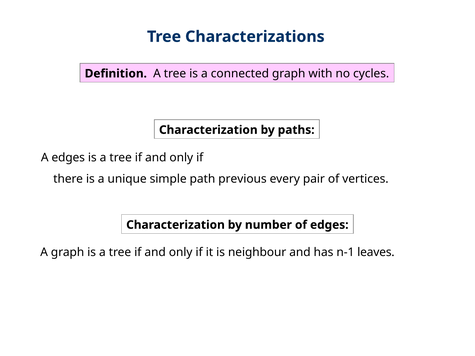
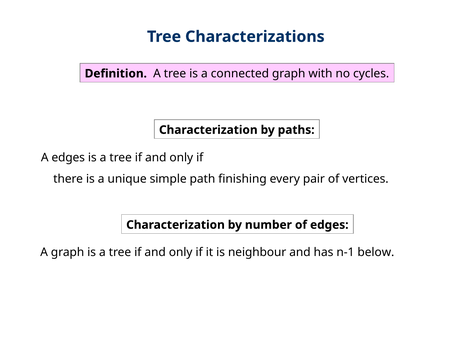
previous: previous -> finishing
leaves: leaves -> below
